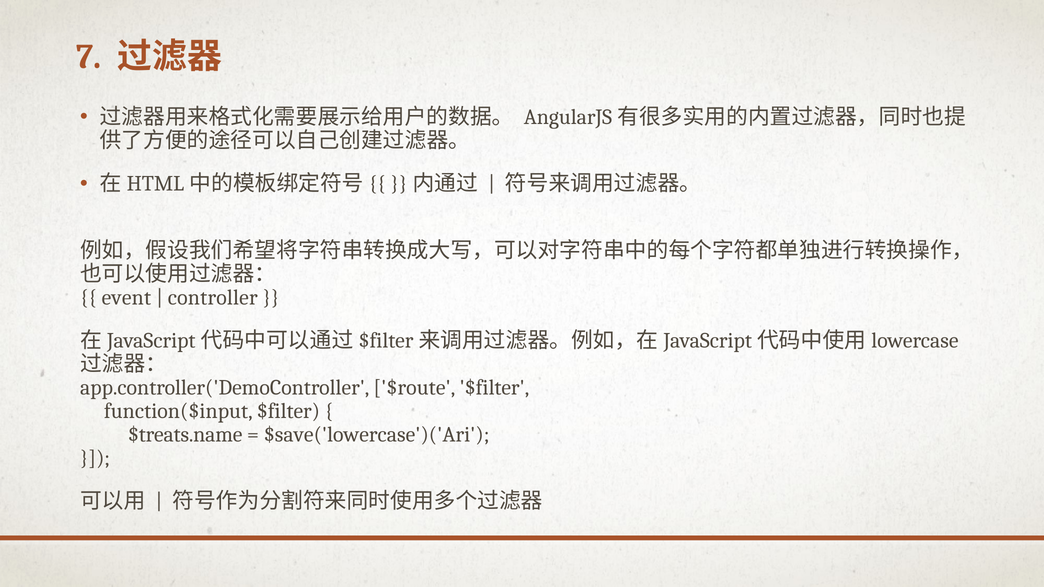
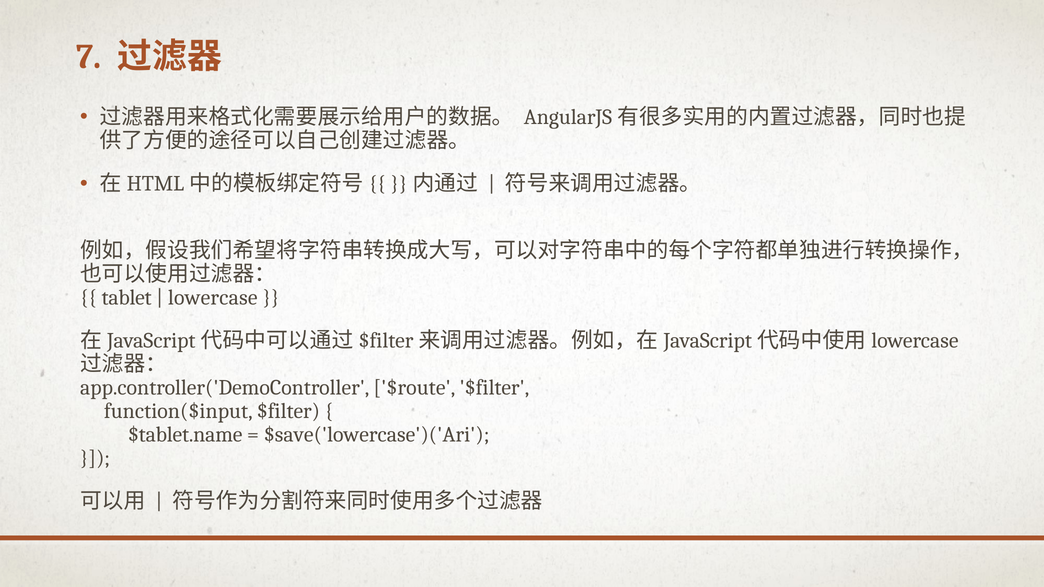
event: event -> tablet
controller: controller -> lowercase
$treats.name: $treats.name -> $tablet.name
